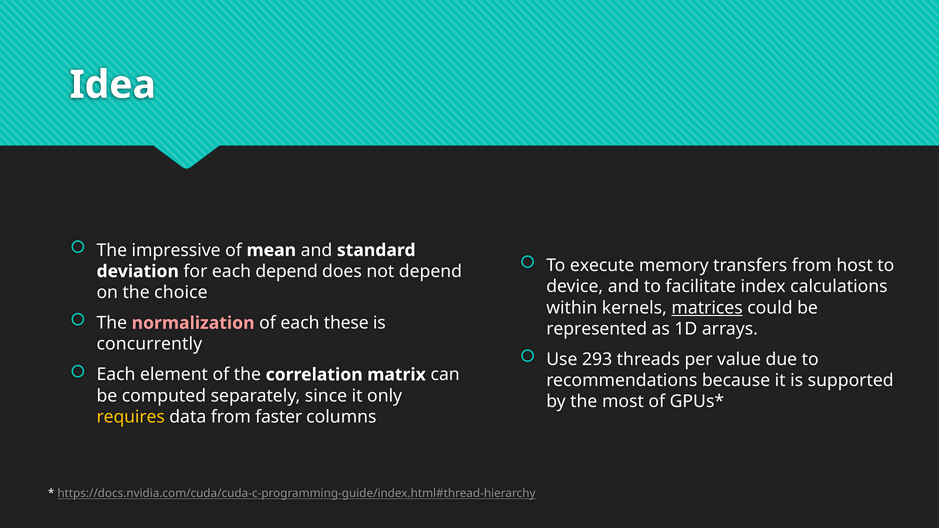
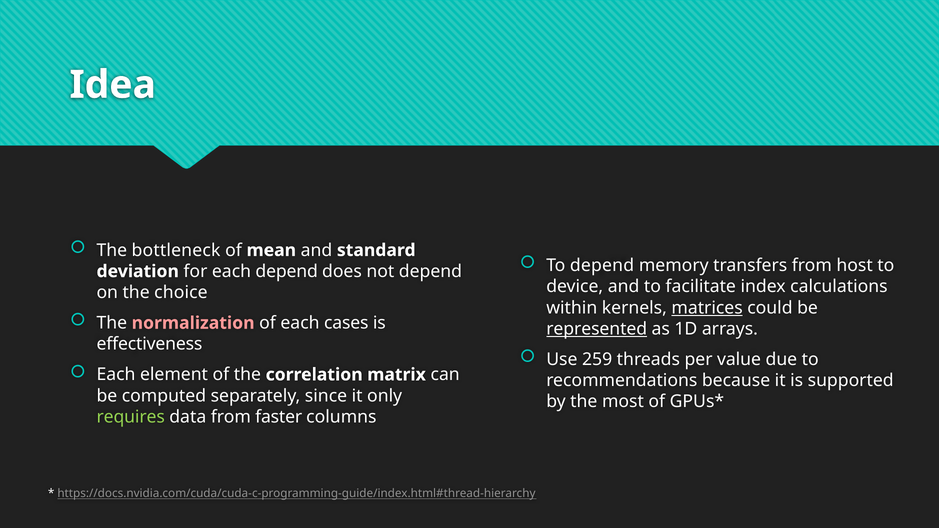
impressive: impressive -> bottleneck
To execute: execute -> depend
these: these -> cases
represented underline: none -> present
concurrently: concurrently -> effectiveness
293: 293 -> 259
requires colour: yellow -> light green
